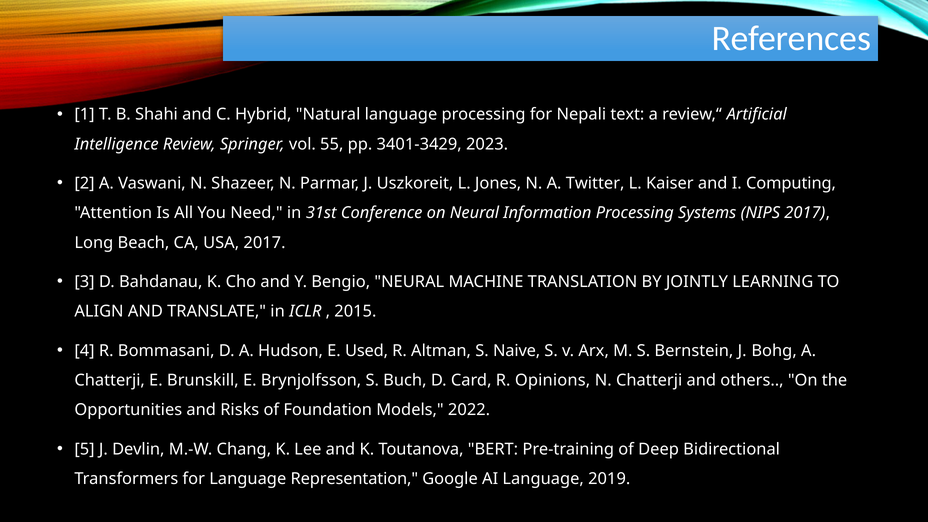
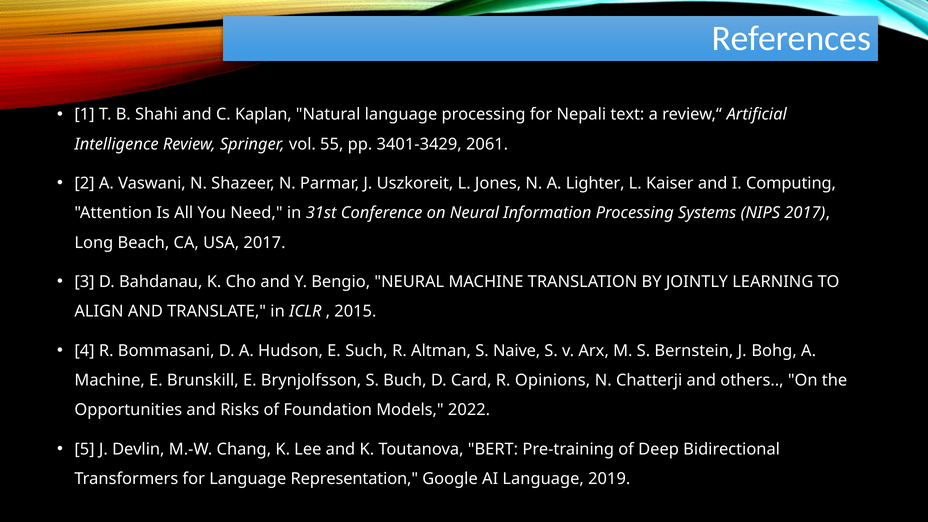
Hybrid: Hybrid -> Kaplan
2023: 2023 -> 2061
Twitter: Twitter -> Lighter
Used: Used -> Such
Chatterji at (110, 380): Chatterji -> Machine
